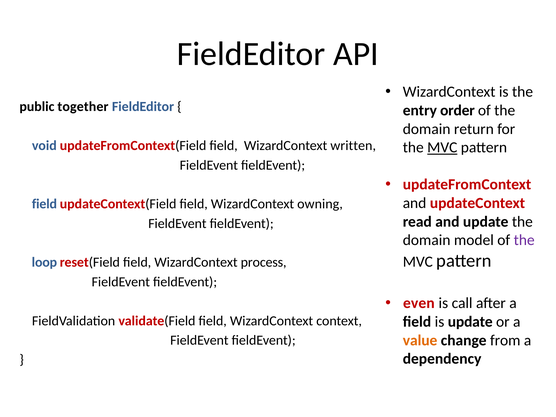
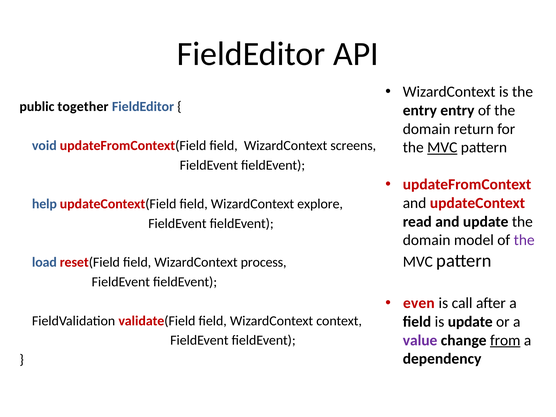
entry order: order -> entry
written: written -> screens
field at (44, 204): field -> help
owning: owning -> explore
loop: loop -> load
value colour: orange -> purple
from underline: none -> present
